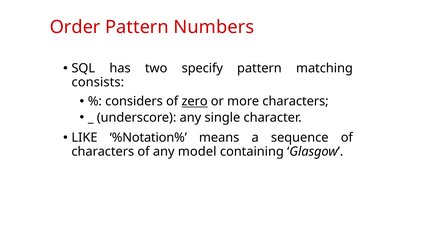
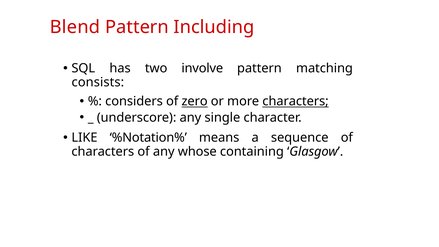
Order: Order -> Blend
Numbers: Numbers -> Including
specify: specify -> involve
characters at (296, 101) underline: none -> present
model: model -> whose
